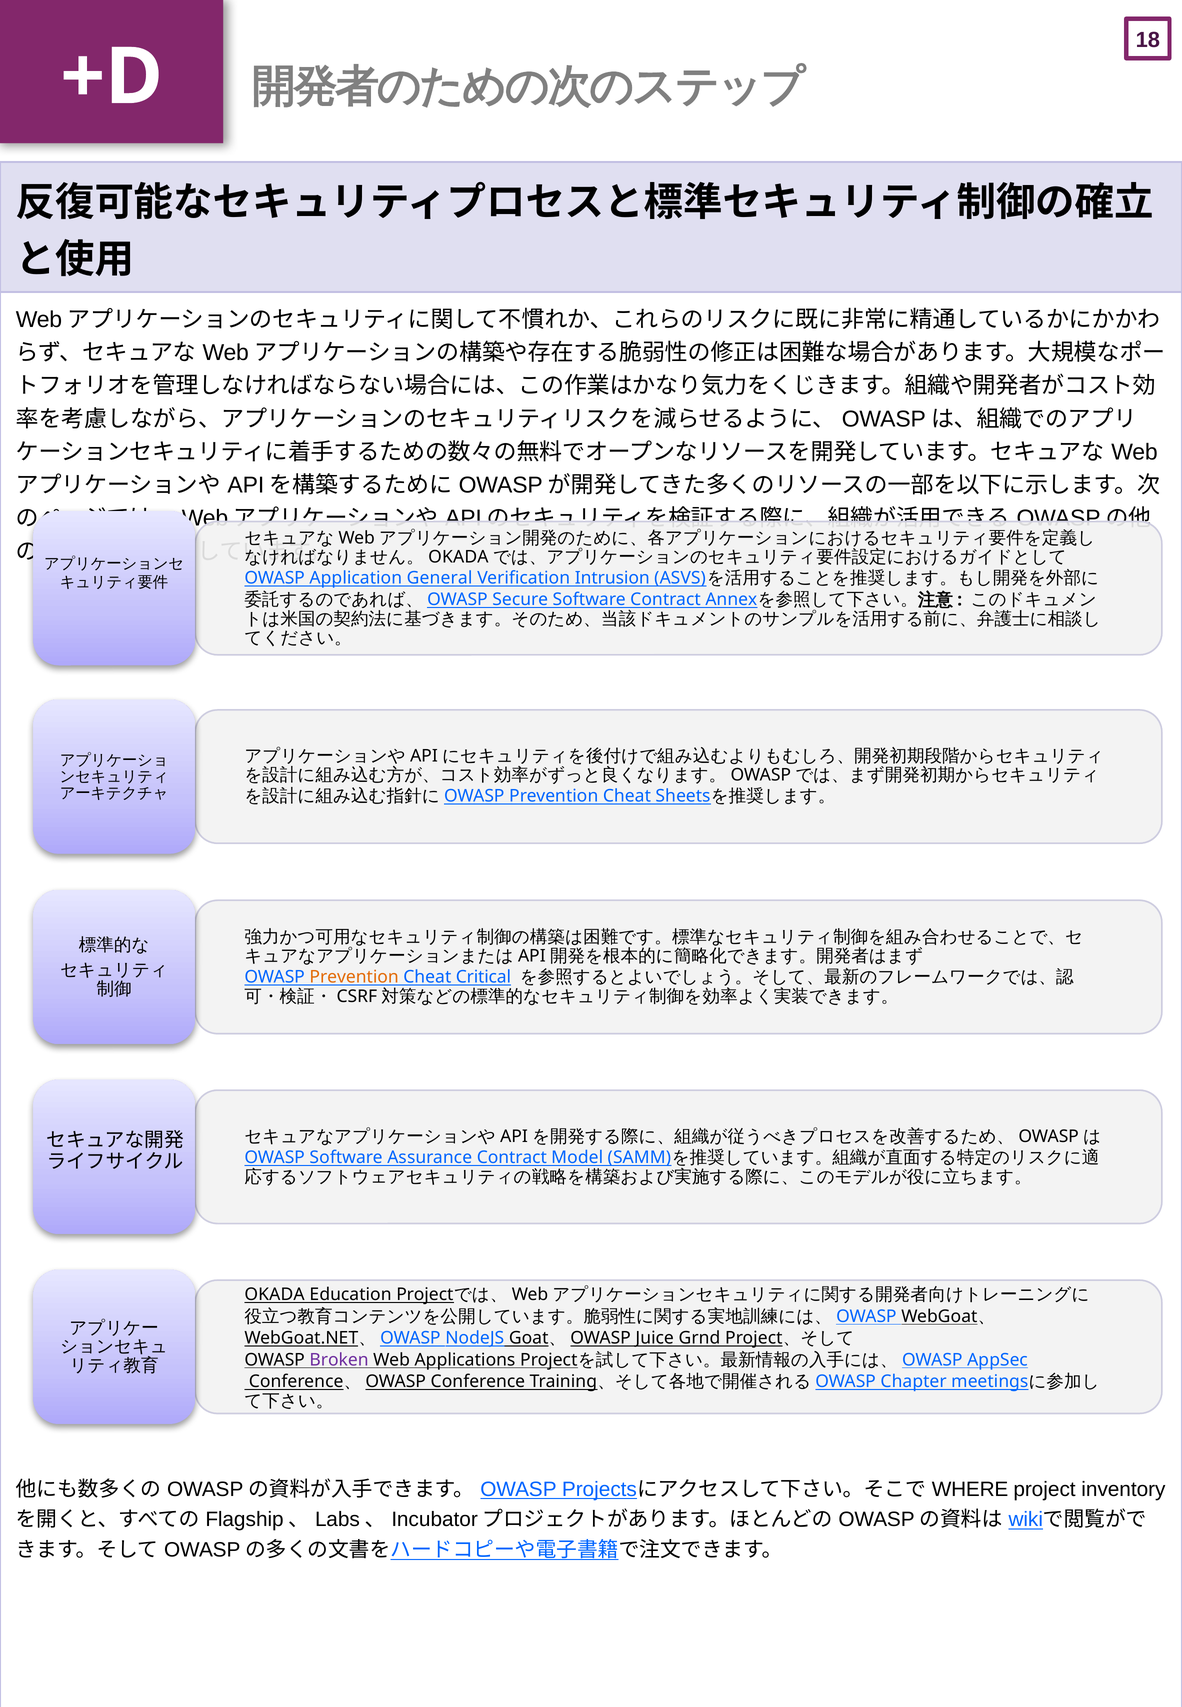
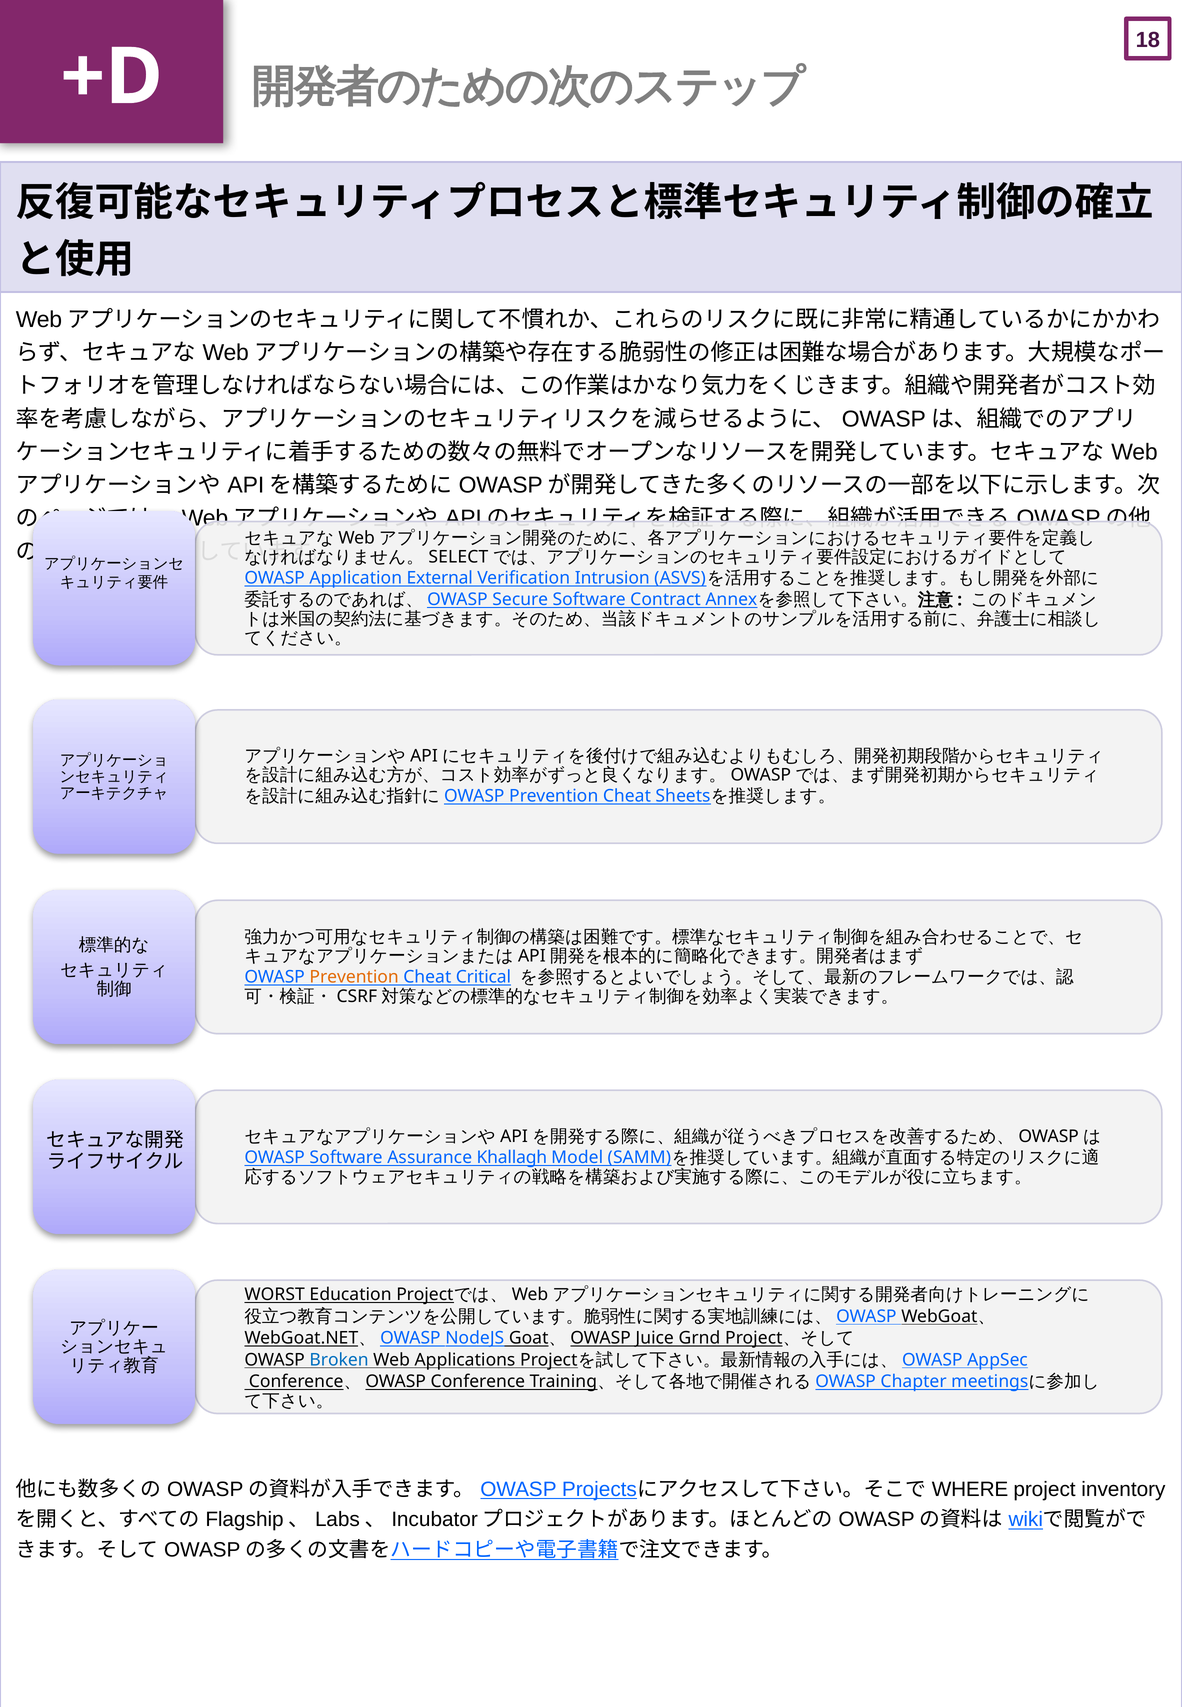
OKADA at (458, 557): OKADA -> SELECT
General: General -> External
Assurance Contract: Contract -> Khallagh
OKADA at (275, 1295): OKADA -> WORST
Broken colour: purple -> blue
